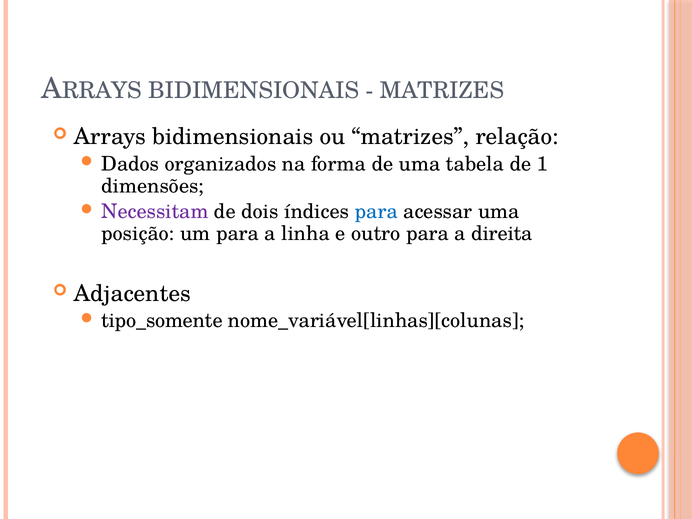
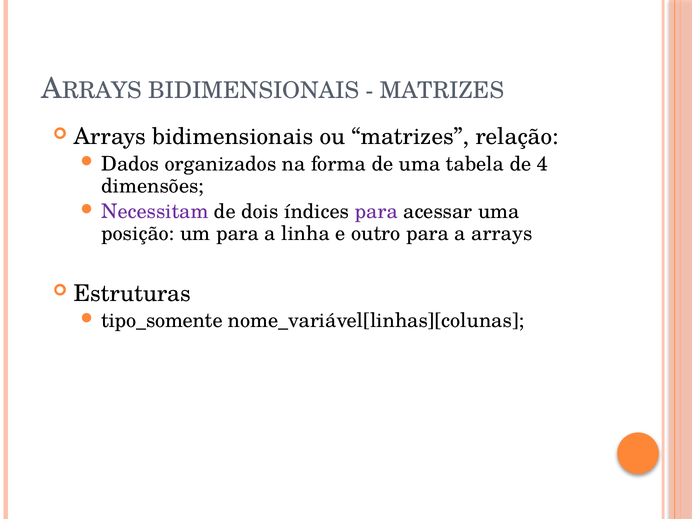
1: 1 -> 4
para at (376, 212) colour: blue -> purple
a direita: direita -> arrays
Adjacentes: Adjacentes -> Estruturas
